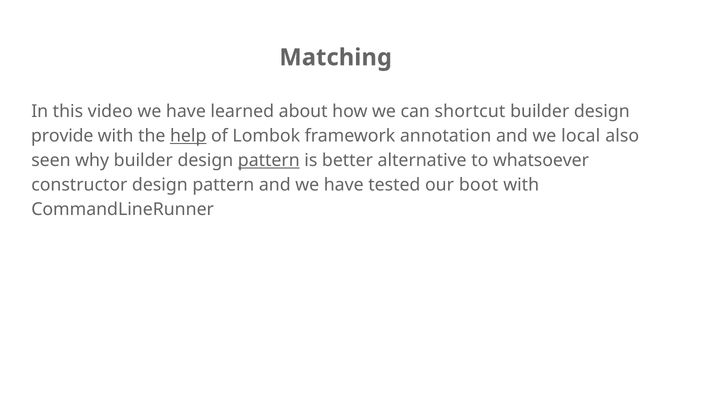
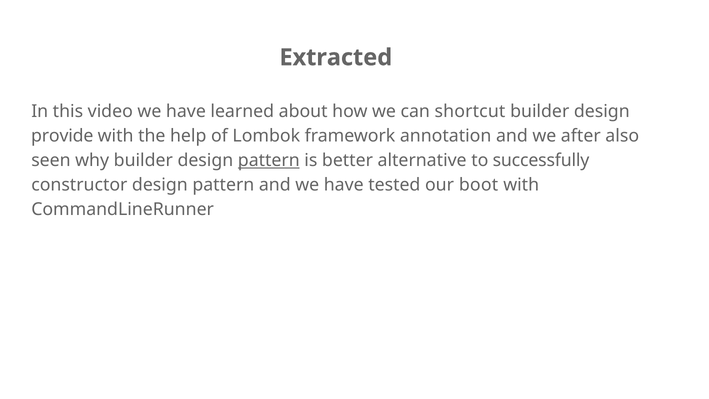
Matching: Matching -> Extracted
help underline: present -> none
local: local -> after
whatsoever: whatsoever -> successfully
